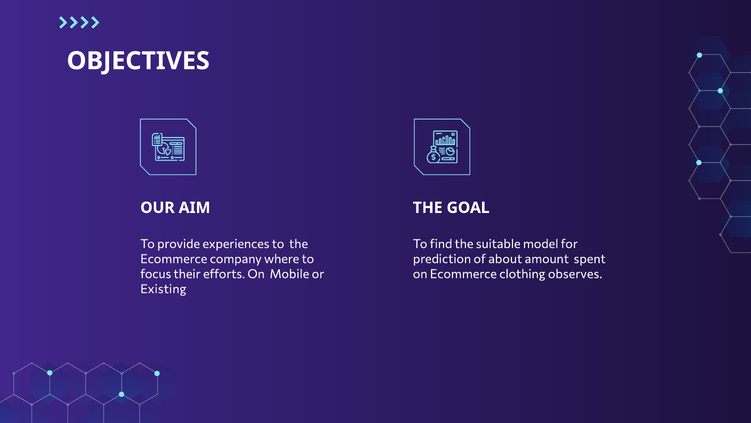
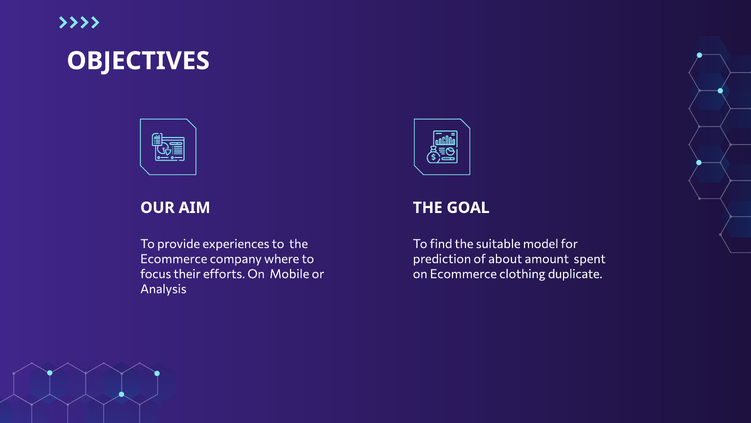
observes: observes -> duplicate
Existing: Existing -> Analysis
